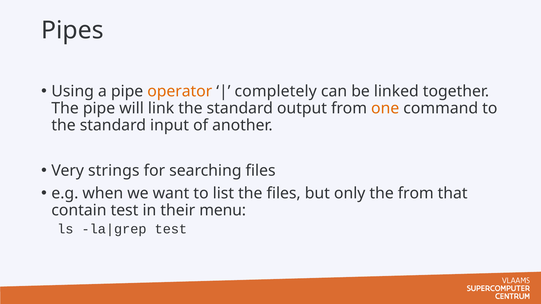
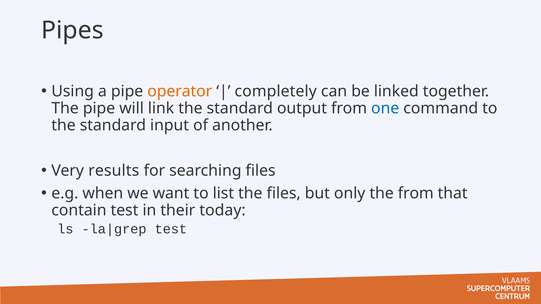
one colour: orange -> blue
strings: strings -> results
menu: menu -> today
